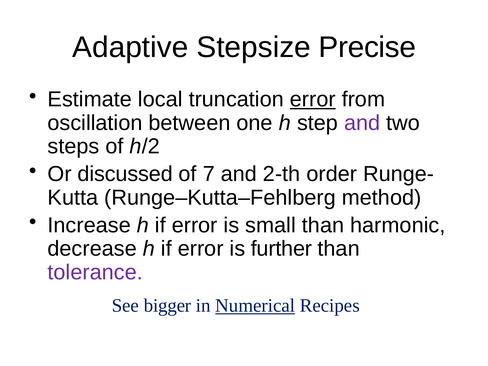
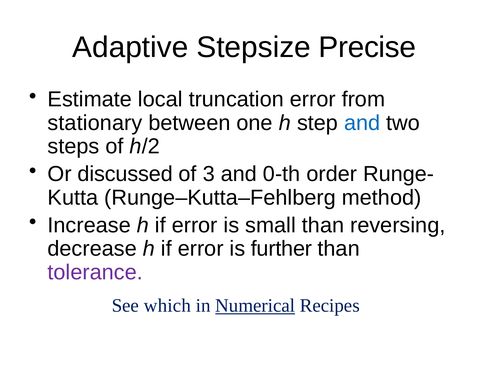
error at (313, 99) underline: present -> none
oscillation: oscillation -> stationary
and at (362, 123) colour: purple -> blue
7: 7 -> 3
2-th: 2-th -> 0-th
harmonic: harmonic -> reversing
bigger: bigger -> which
